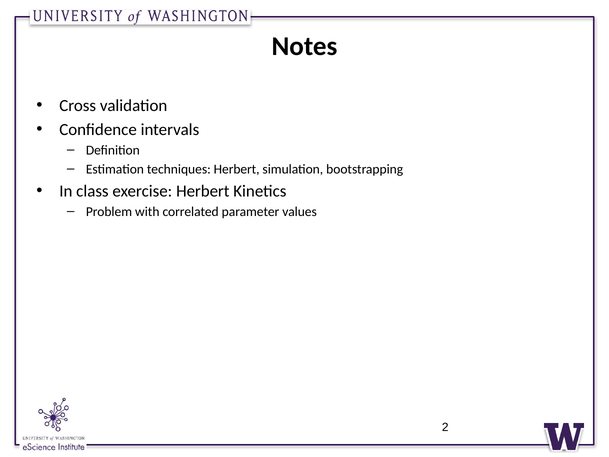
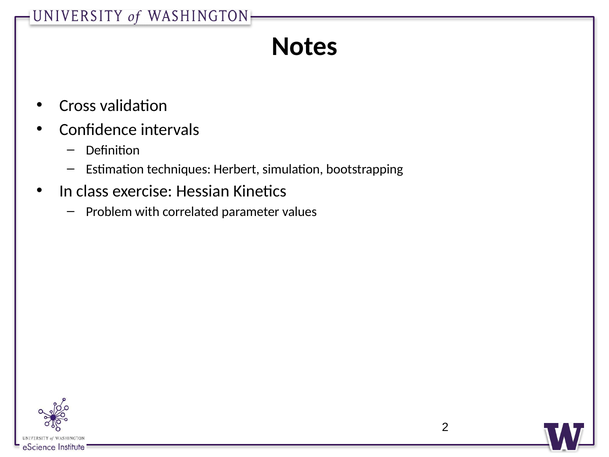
exercise Herbert: Herbert -> Hessian
